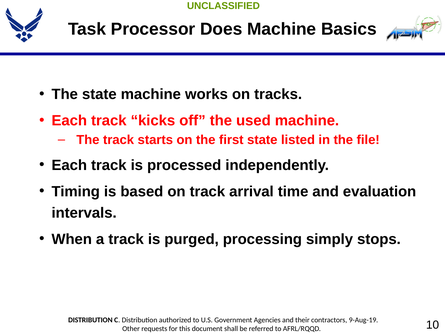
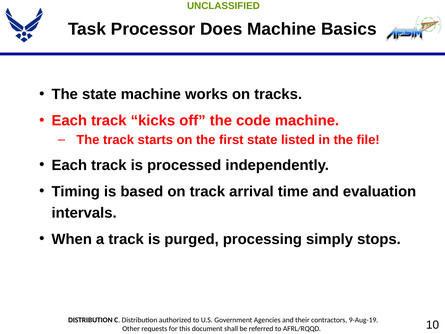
used: used -> code
